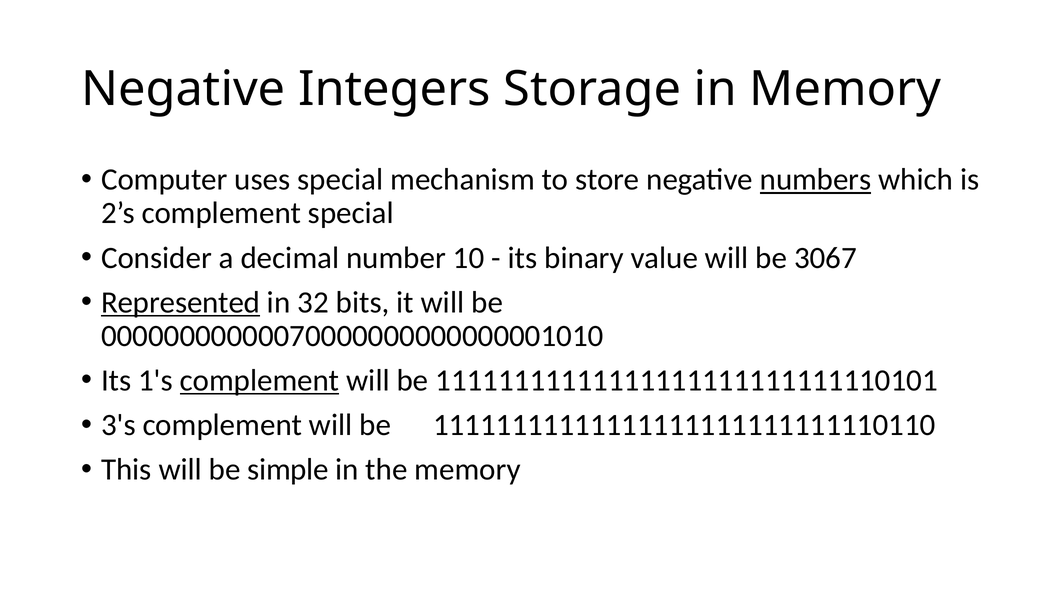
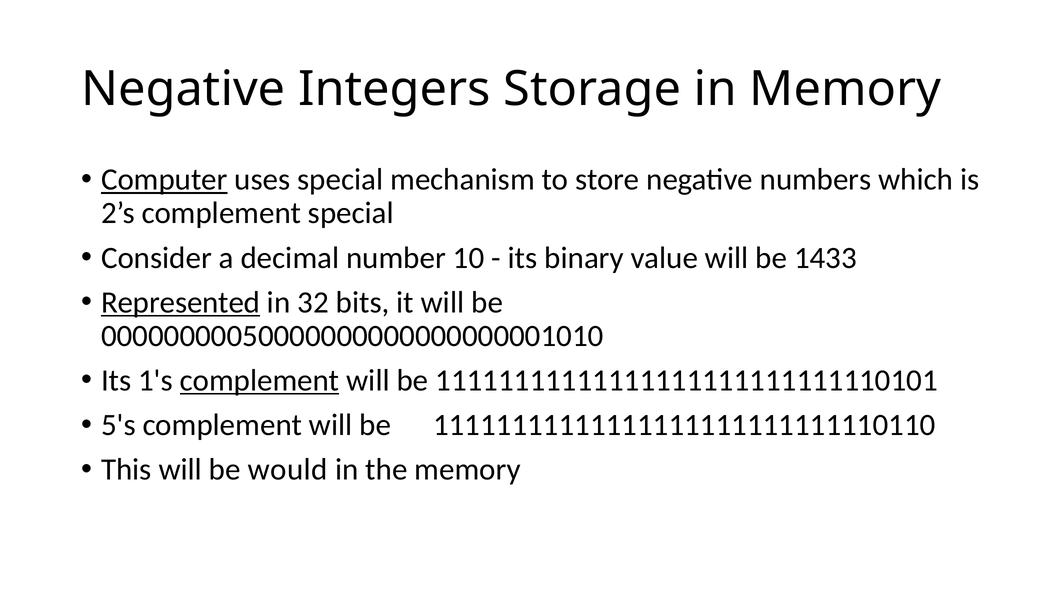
Computer underline: none -> present
numbers underline: present -> none
3067: 3067 -> 1433
00000000000070000000000000001010: 00000000000070000000000000001010 -> 00000000050000000000000000001010
3's: 3's -> 5's
simple: simple -> would
